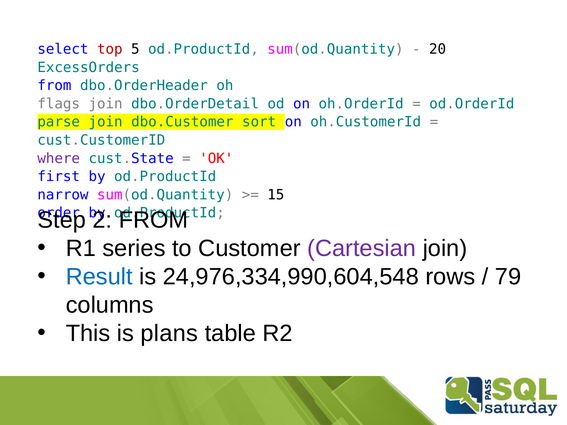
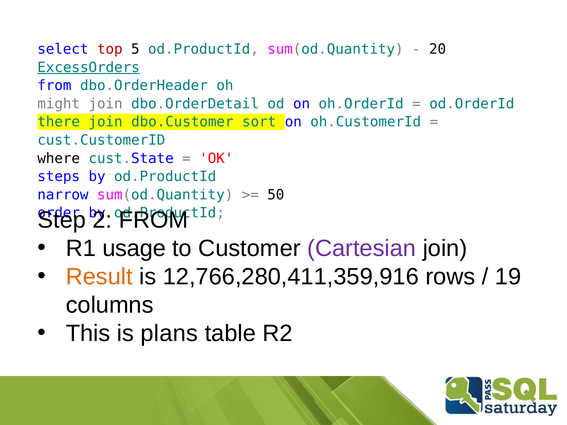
ExcessOrders underline: none -> present
flags: flags -> might
parse: parse -> there
where colour: purple -> black
first: first -> steps
15: 15 -> 50
series: series -> usage
Result colour: blue -> orange
24,976,334,990,604,548: 24,976,334,990,604,548 -> 12,766,280,411,359,916
79: 79 -> 19
